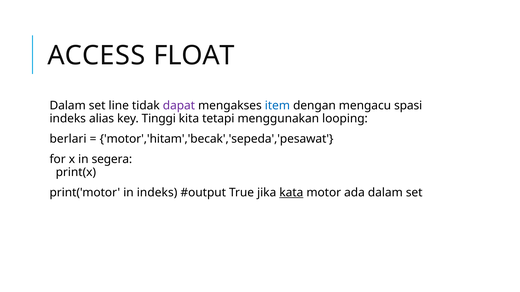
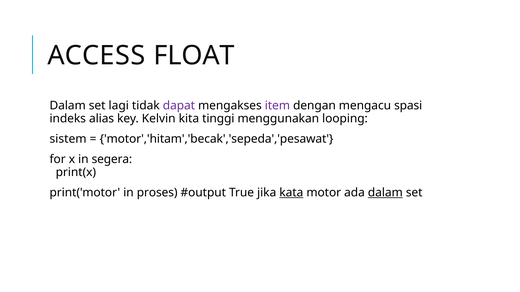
line: line -> lagi
item colour: blue -> purple
Tinggi: Tinggi -> Kelvin
tetapi: tetapi -> tinggi
berlari: berlari -> sistem
in indeks: indeks -> proses
dalam at (385, 193) underline: none -> present
